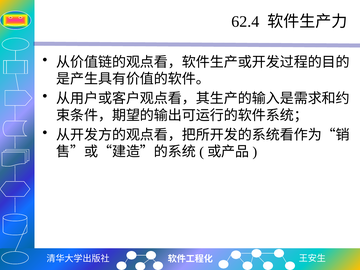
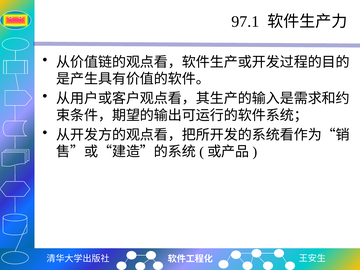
62.4: 62.4 -> 97.1
